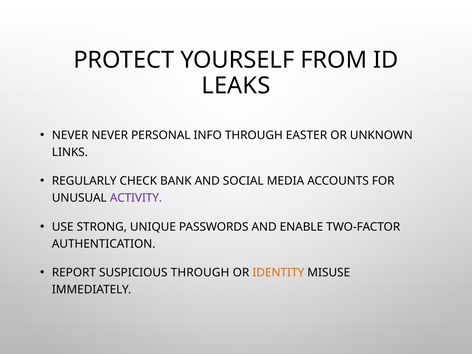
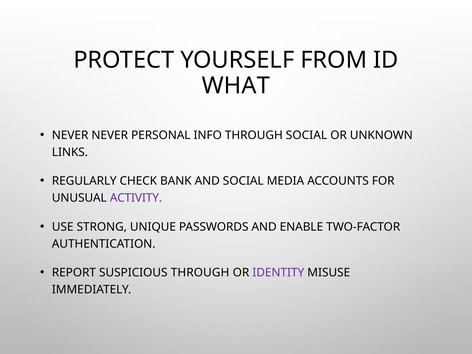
LEAKS: LEAKS -> WHAT
THROUGH EASTER: EASTER -> SOCIAL
IDENTITY colour: orange -> purple
